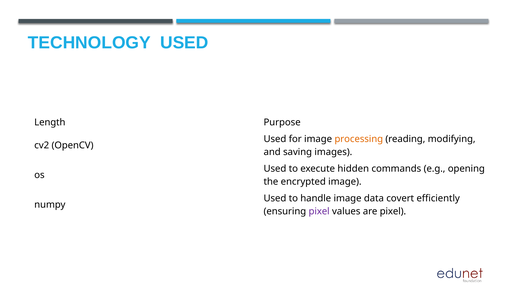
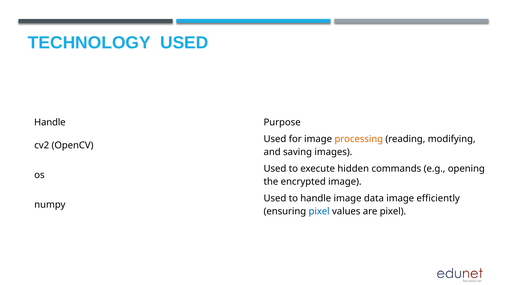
Length at (50, 122): Length -> Handle
data covert: covert -> image
pixel at (319, 211) colour: purple -> blue
